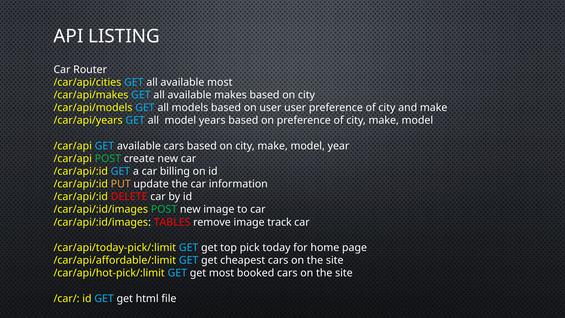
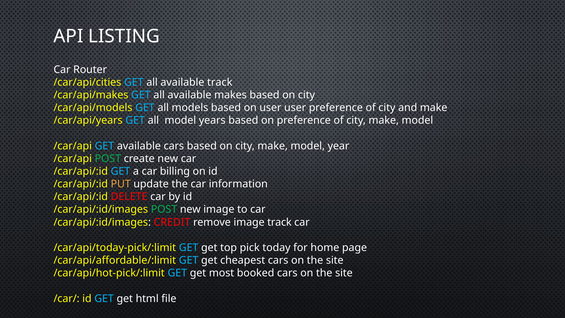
available most: most -> track
TABLES: TABLES -> CREDIT
